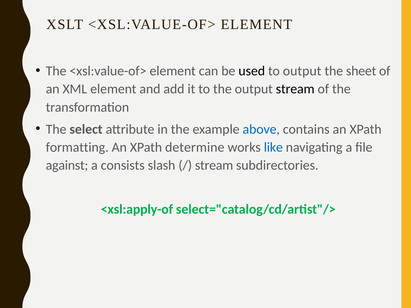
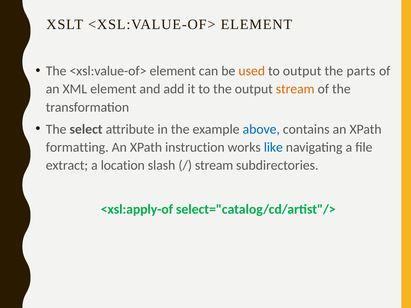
used colour: black -> orange
sheet: sheet -> parts
stream at (295, 89) colour: black -> orange
determine: determine -> instruction
against: against -> extract
consists: consists -> location
